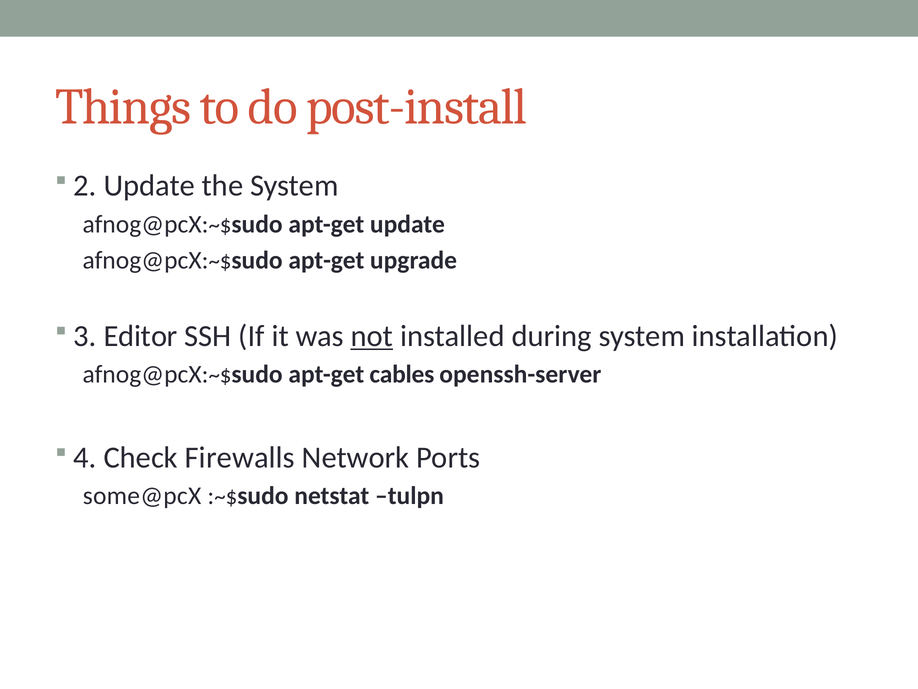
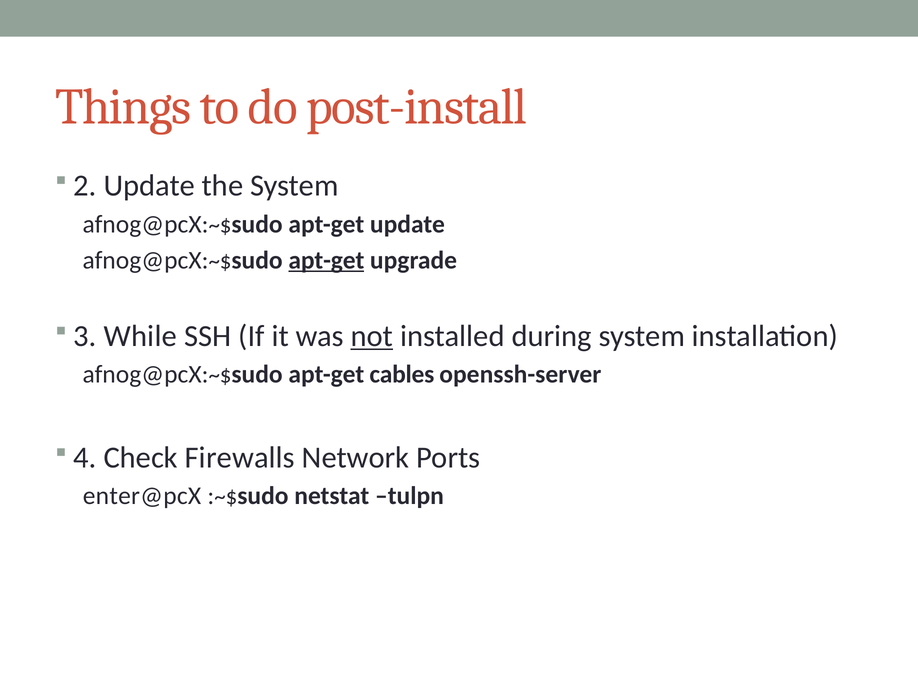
apt-get at (326, 260) underline: none -> present
Editor: Editor -> While
some@pcX: some@pcX -> enter@pcX
